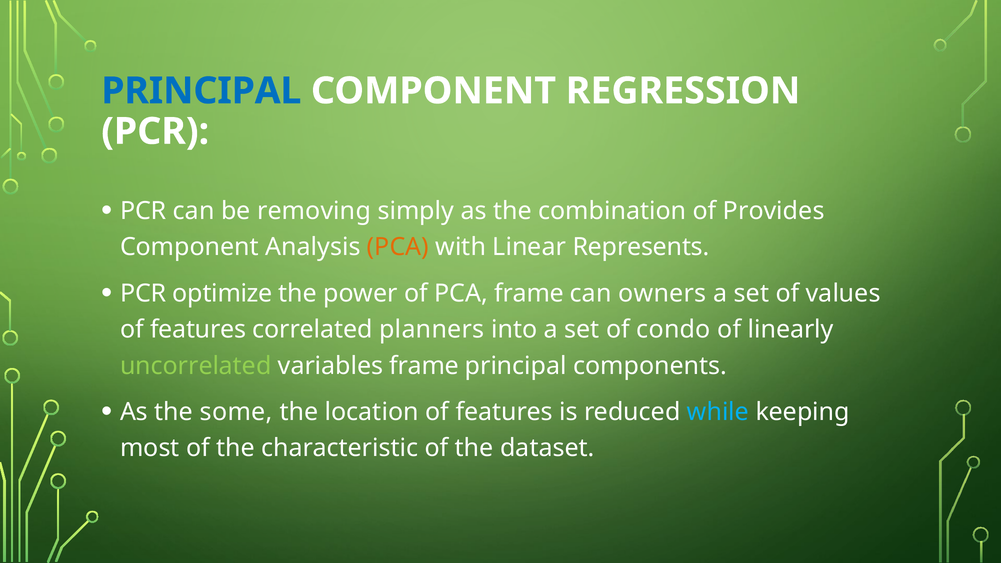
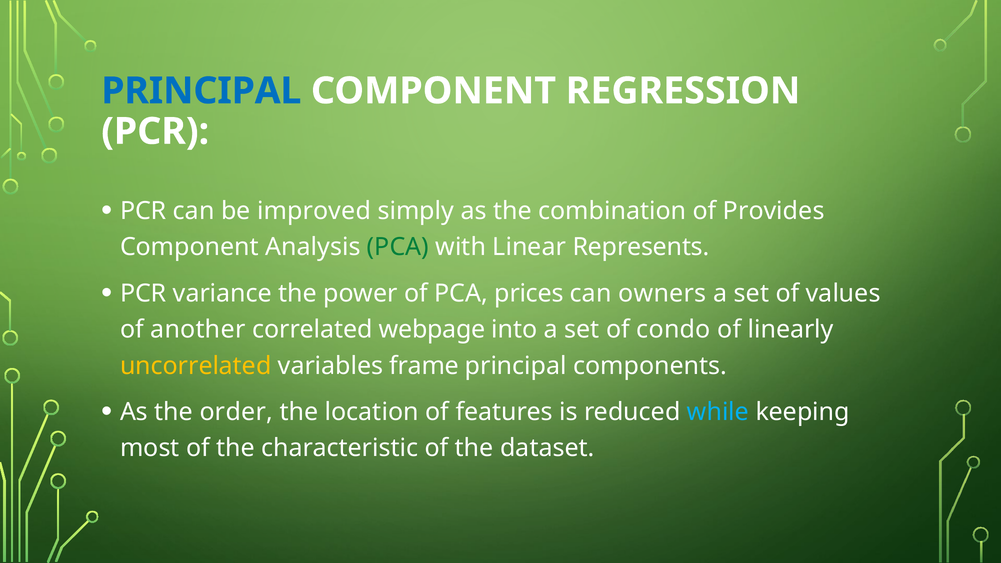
removing: removing -> improved
PCA at (398, 247) colour: orange -> green
optimize: optimize -> variance
PCA frame: frame -> prices
features at (198, 330): features -> another
planners: planners -> webpage
uncorrelated colour: light green -> yellow
some: some -> order
